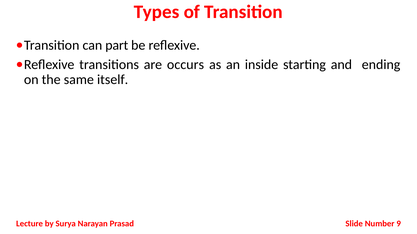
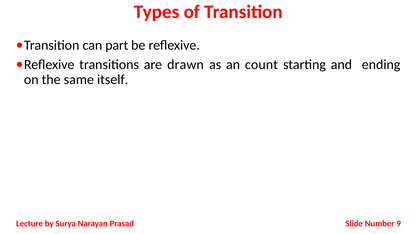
occurs: occurs -> drawn
inside: inside -> count
